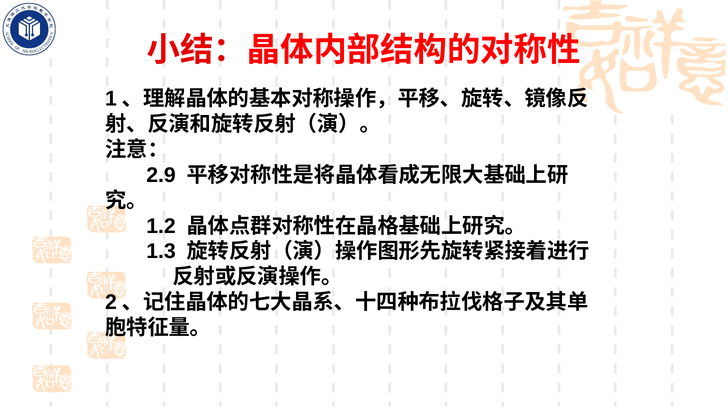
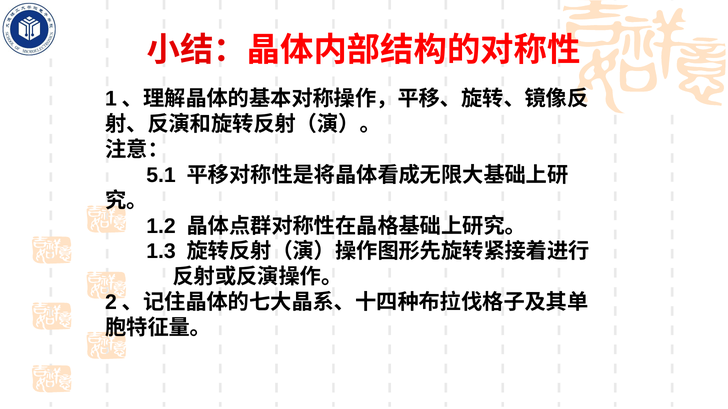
2.9: 2.9 -> 5.1
